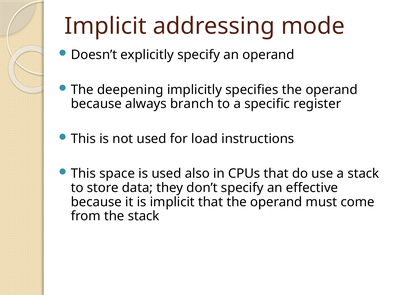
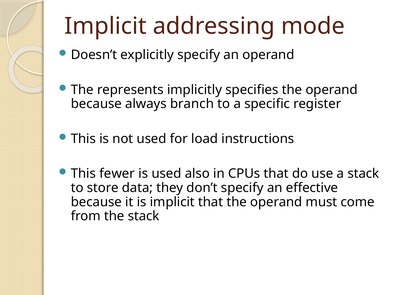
deepening: deepening -> represents
space: space -> fewer
